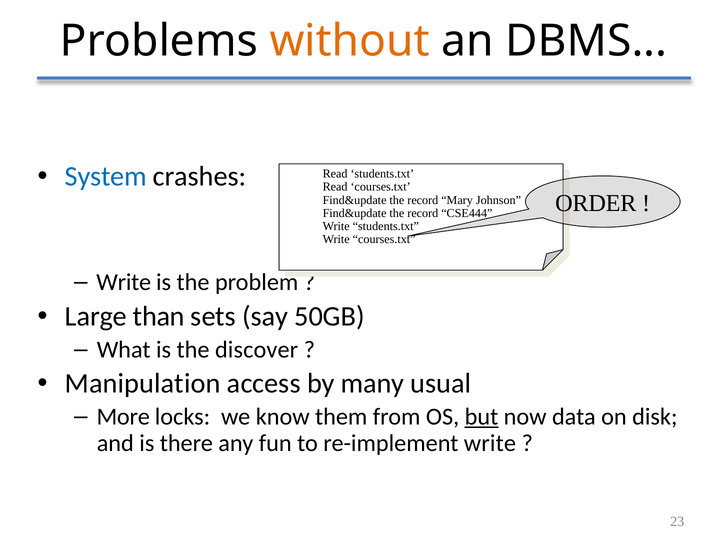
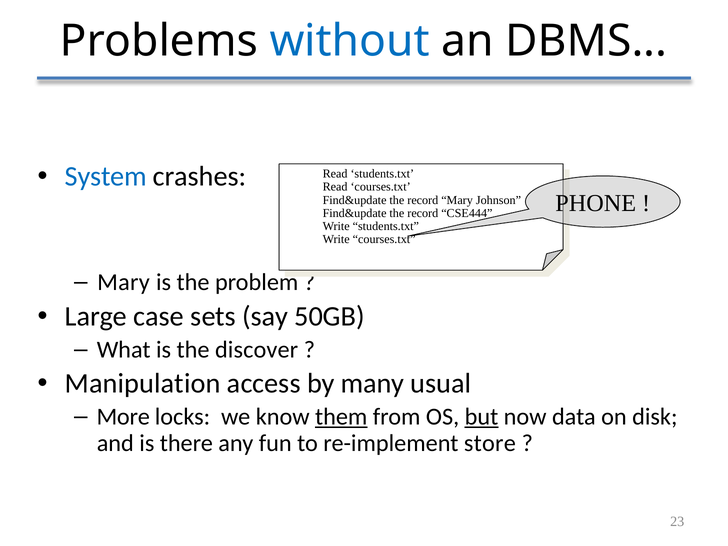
without colour: orange -> blue
ORDER: ORDER -> PHONE
Write at (124, 282): Write -> Mary
than: than -> case
them underline: none -> present
re-implement write: write -> store
